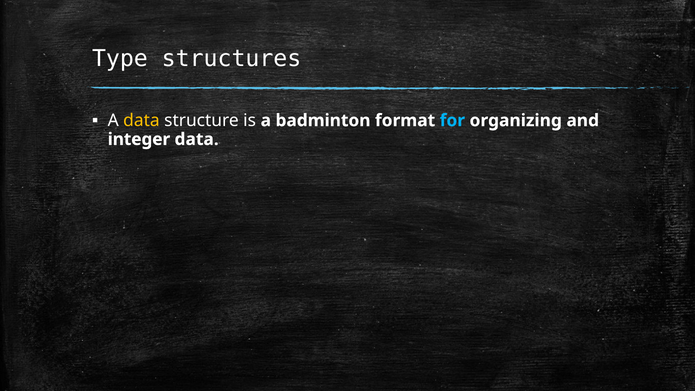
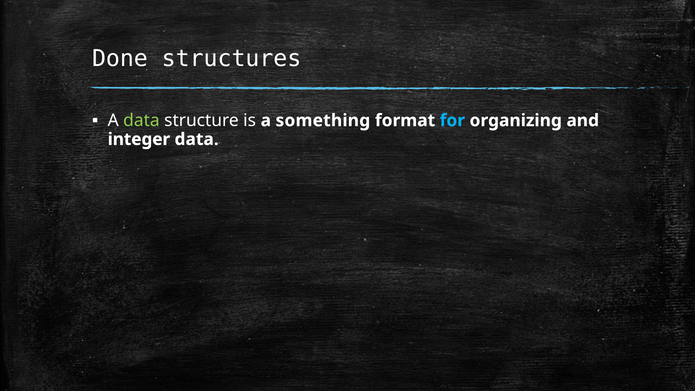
Type: Type -> Done
data at (141, 121) colour: yellow -> light green
badminton: badminton -> something
